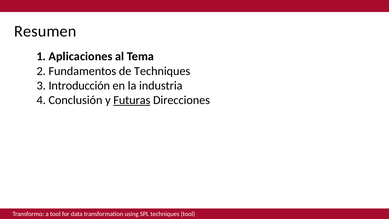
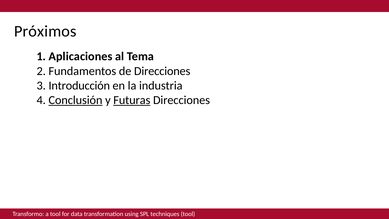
Resumen: Resumen -> Próximos
de Techniques: Techniques -> Direcciones
Conclusión underline: none -> present
